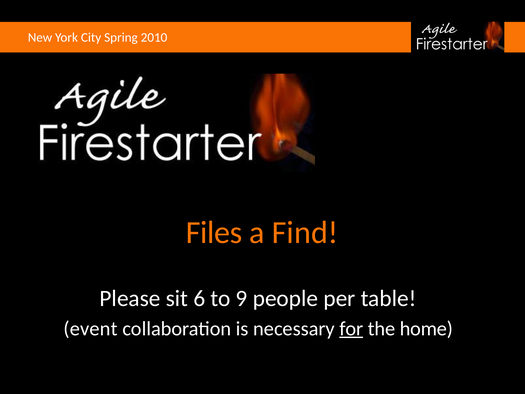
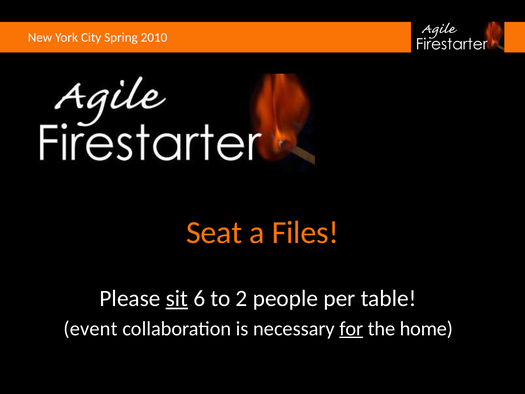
Files: Files -> Seat
Find: Find -> Files
sit underline: none -> present
9: 9 -> 2
